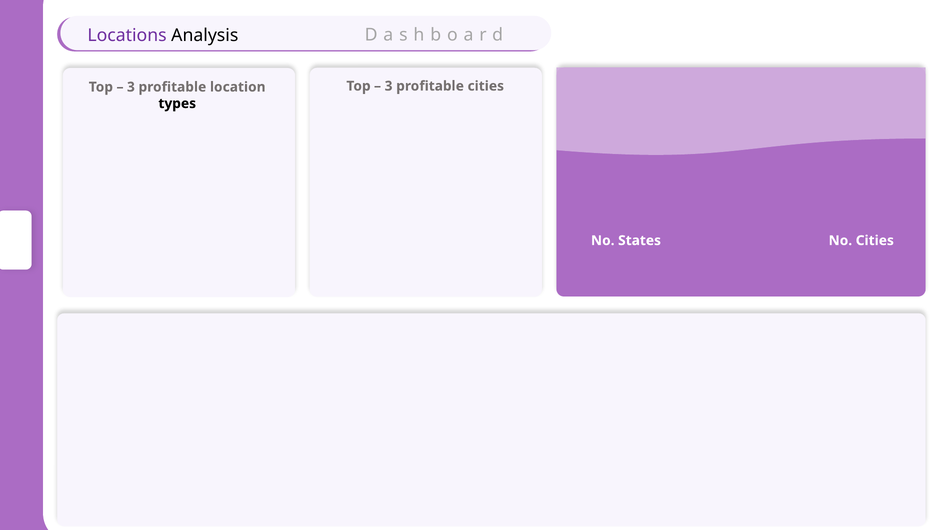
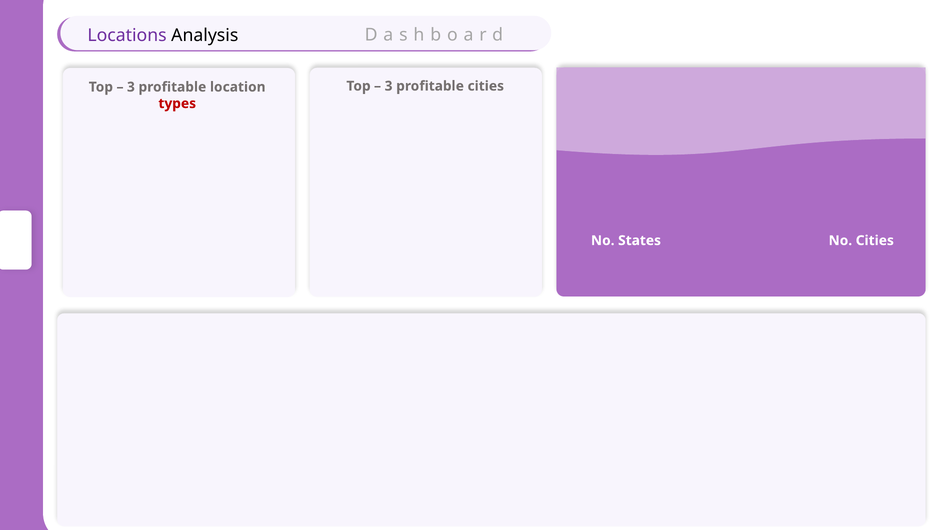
types colour: black -> red
